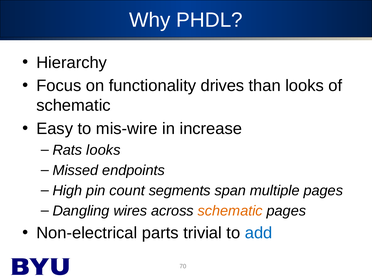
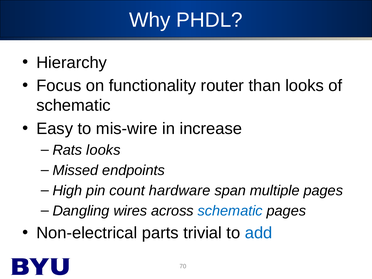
drives: drives -> router
segments: segments -> hardware
schematic at (230, 211) colour: orange -> blue
